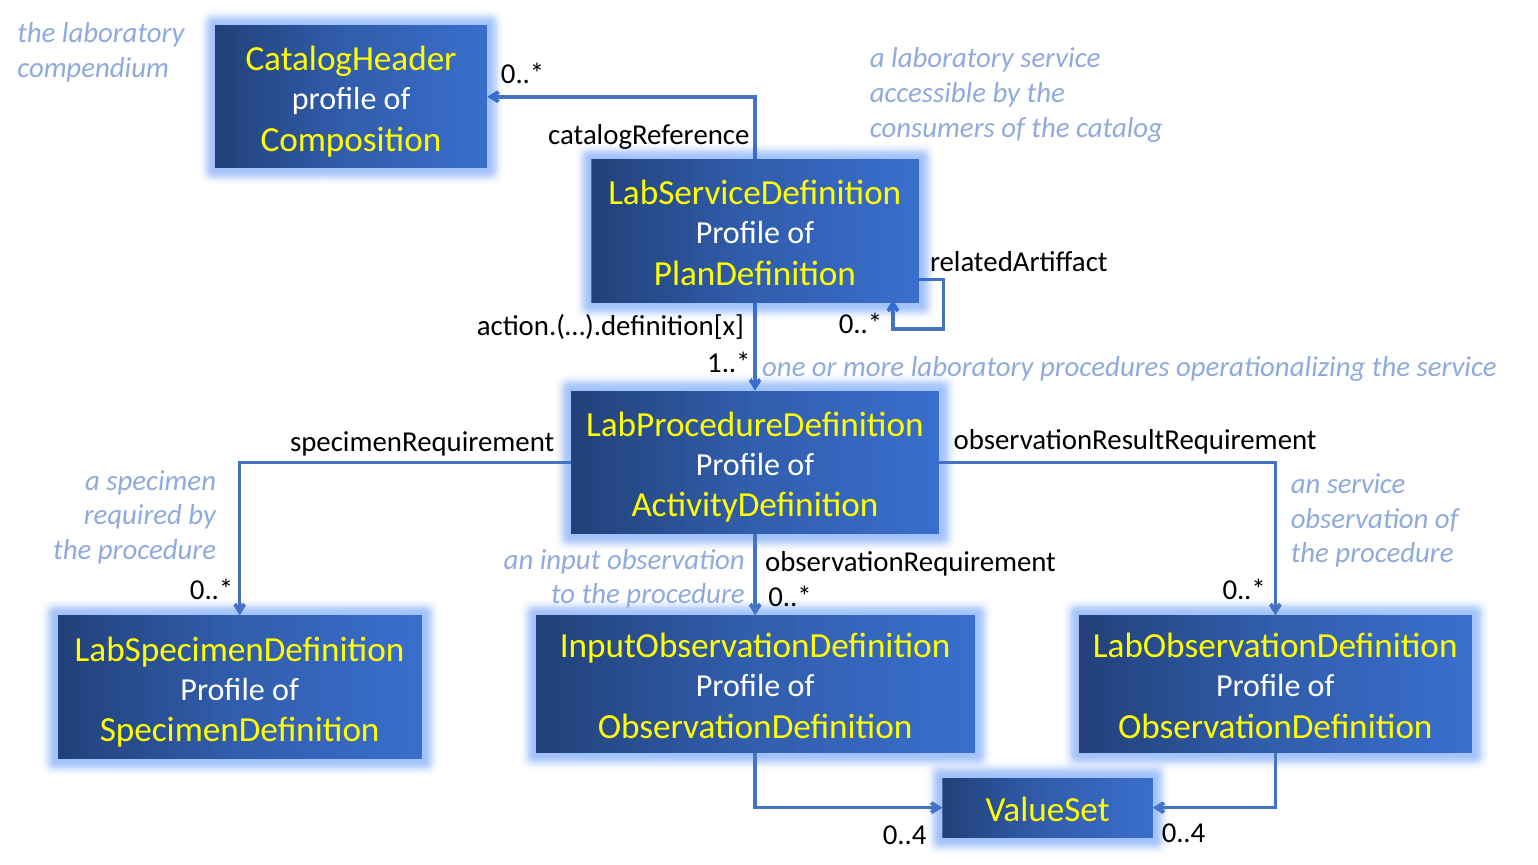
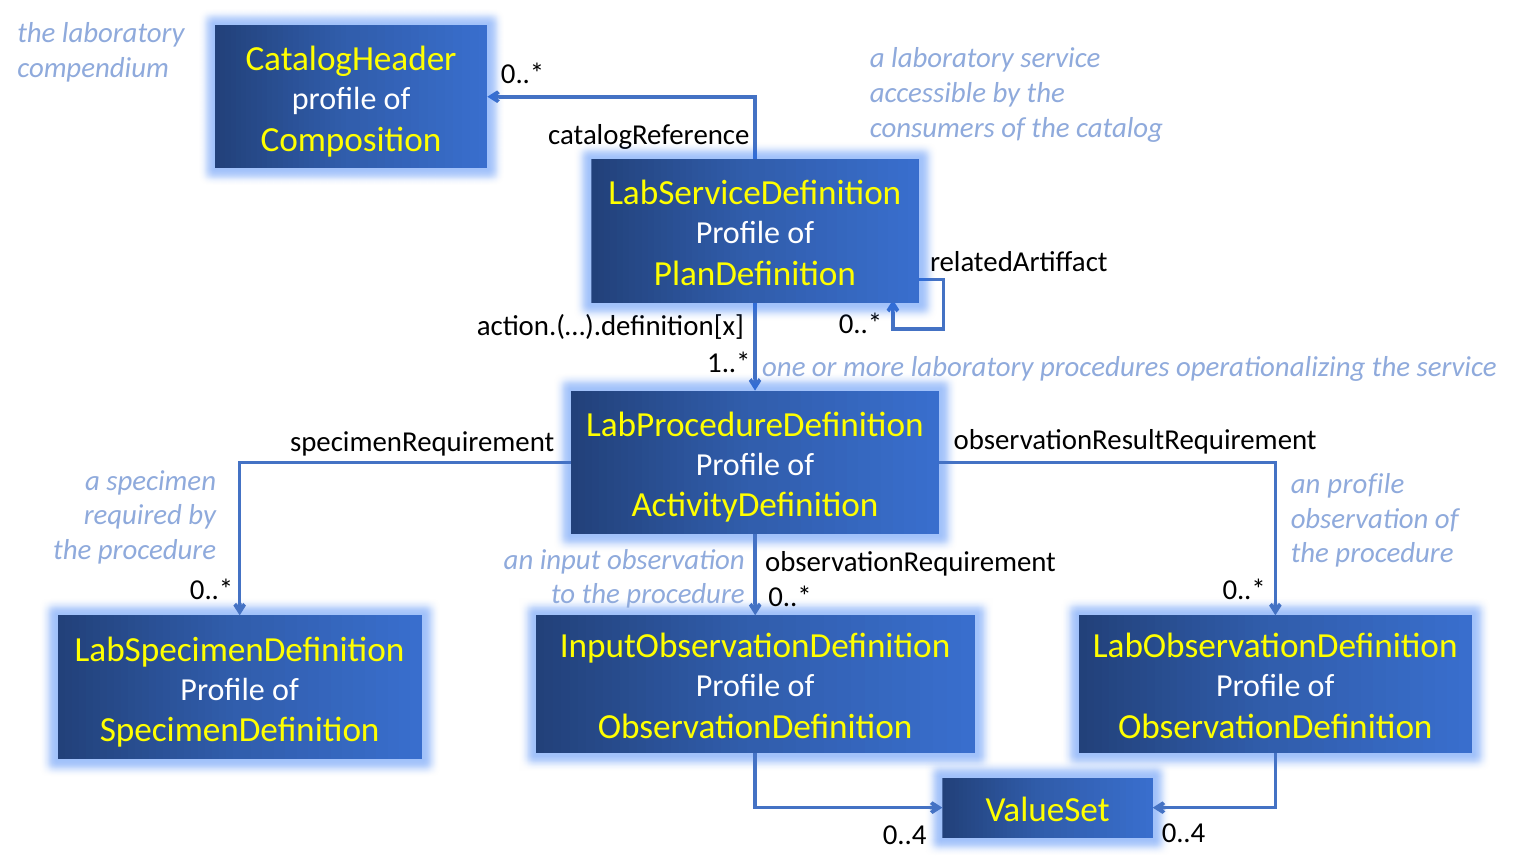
an service: service -> profile
